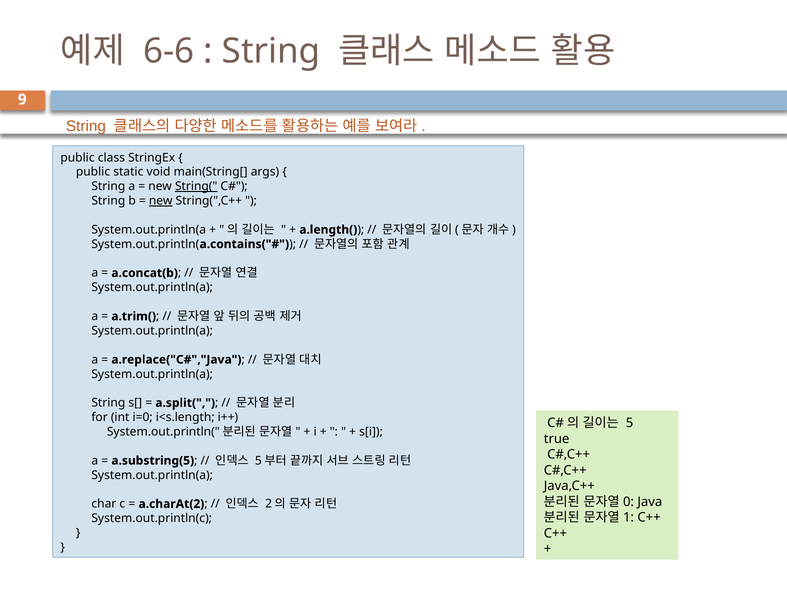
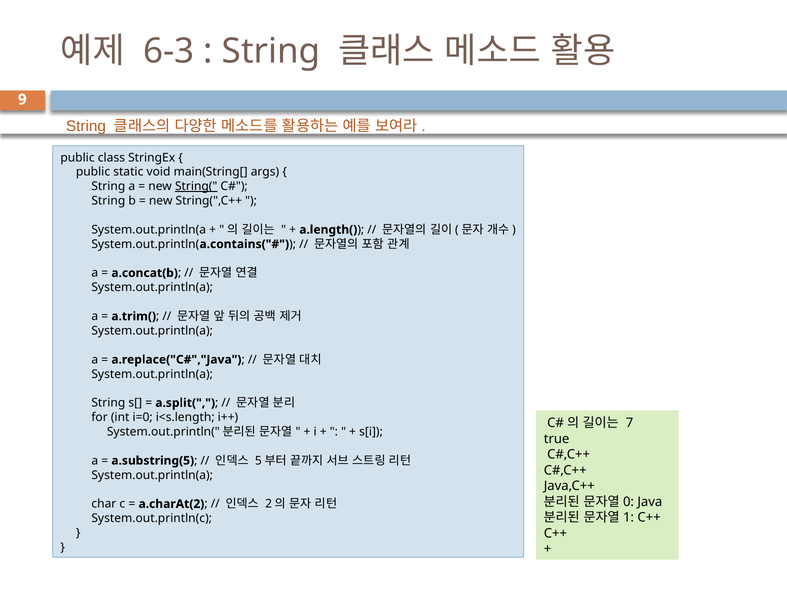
6-6: 6-6 -> 6-3
new at (161, 201) underline: present -> none
5: 5 -> 7
